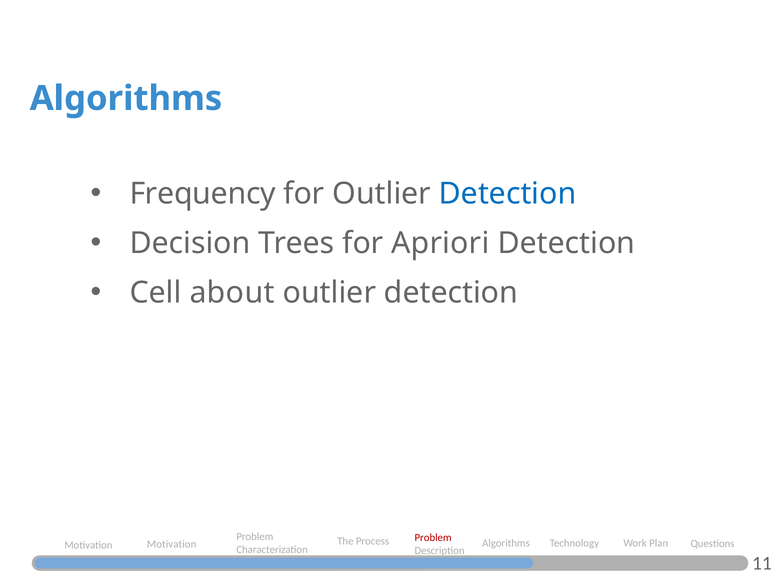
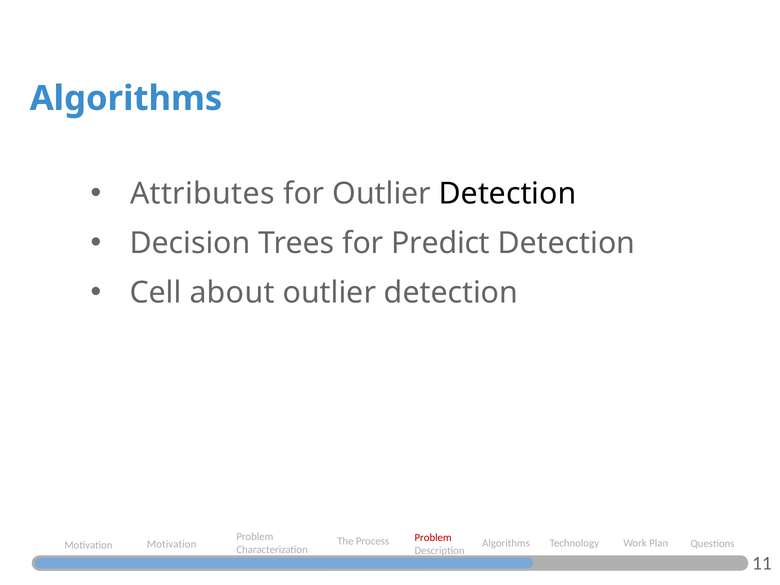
Frequency: Frequency -> Attributes
Detection at (508, 194) colour: blue -> black
Apriori: Apriori -> Predict
